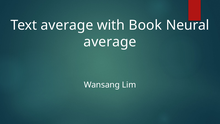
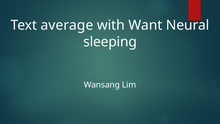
Book: Book -> Want
average at (110, 42): average -> sleeping
